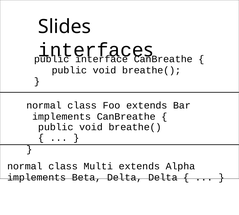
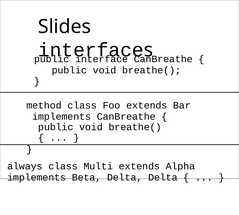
normal at (44, 106): normal -> method
normal at (25, 167): normal -> always
